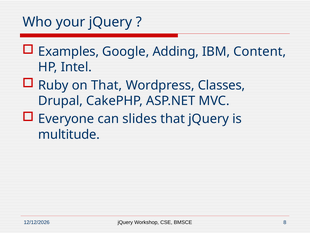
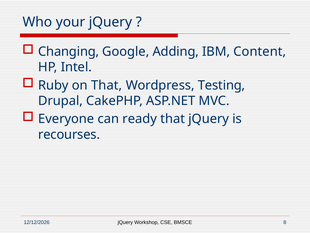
Examples: Examples -> Changing
Classes: Classes -> Testing
slides: slides -> ready
multitude: multitude -> recourses
